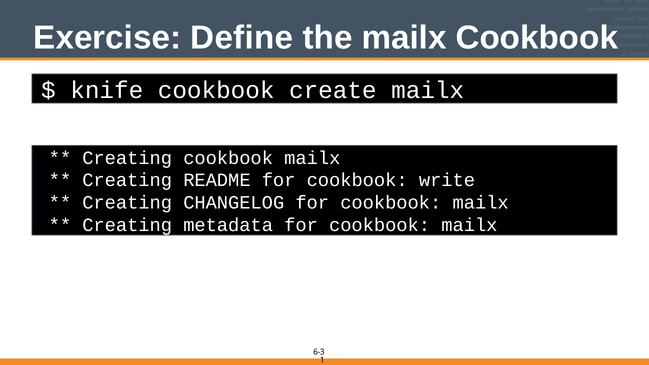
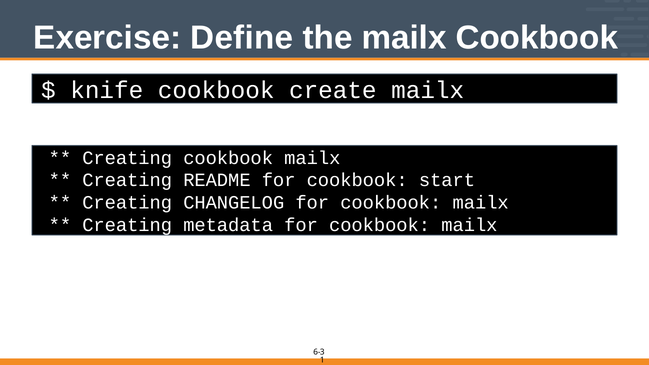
write: write -> start
